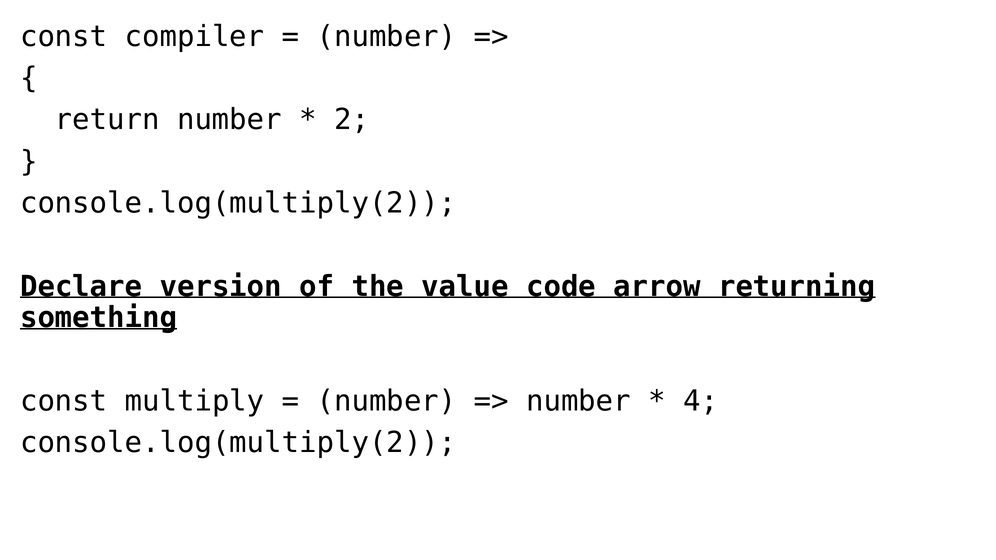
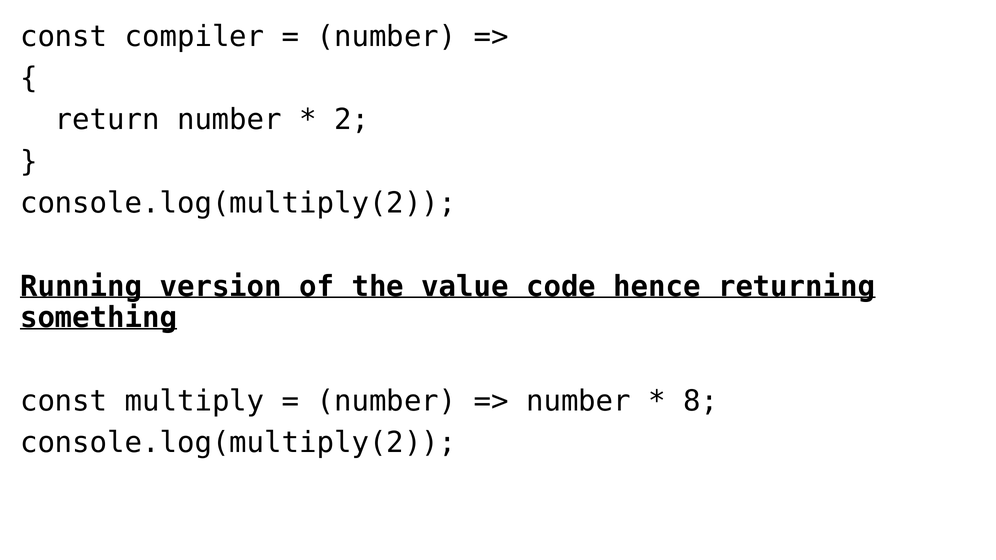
Declare: Declare -> Running
arrow: arrow -> hence
4: 4 -> 8
